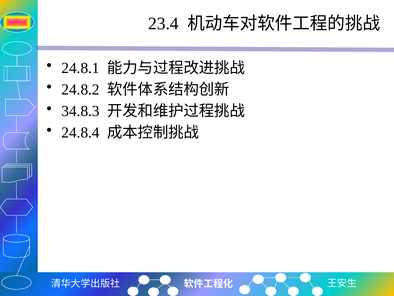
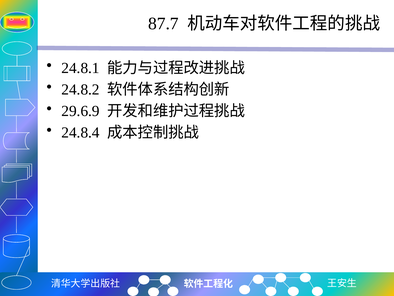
23.4: 23.4 -> 87.7
34.8.3: 34.8.3 -> 29.6.9
